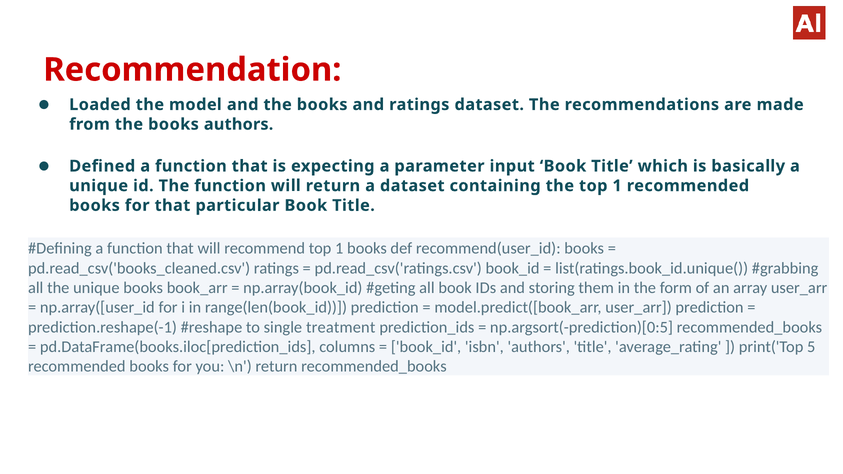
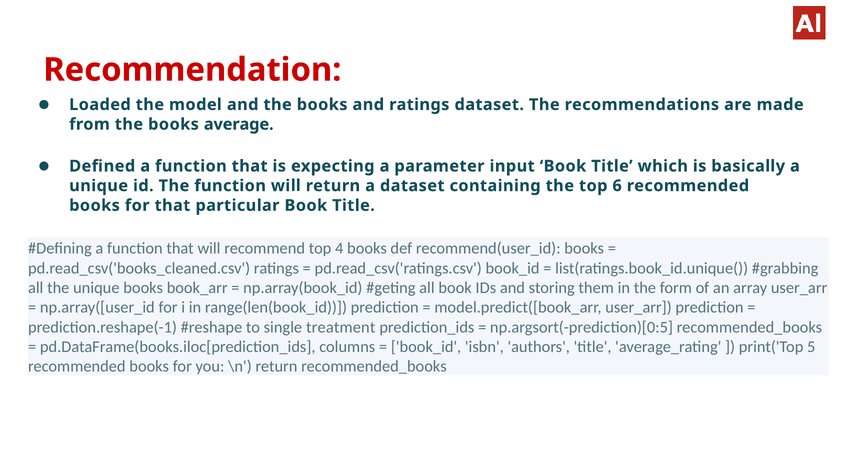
books authors: authors -> average
the top 1: 1 -> 6
recommend top 1: 1 -> 4
